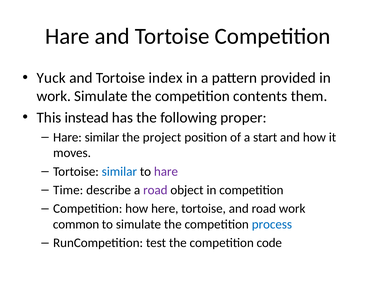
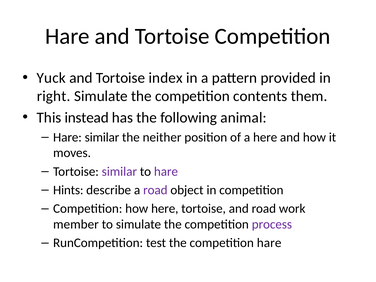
work at (54, 96): work -> right
proper: proper -> animal
project: project -> neither
a start: start -> here
similar at (119, 171) colour: blue -> purple
Time: Time -> Hints
common: common -> member
process colour: blue -> purple
competition code: code -> hare
